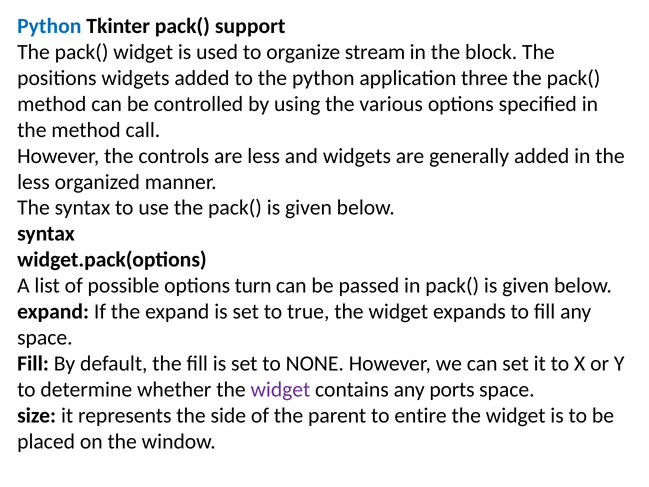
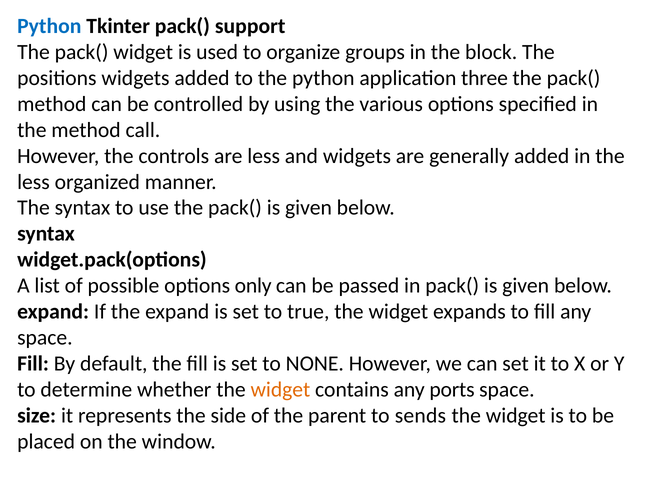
stream: stream -> groups
turn: turn -> only
widget at (280, 389) colour: purple -> orange
entire: entire -> sends
